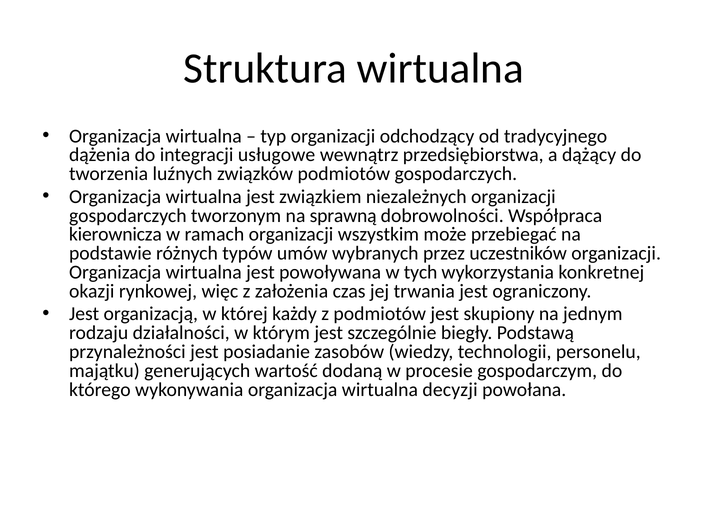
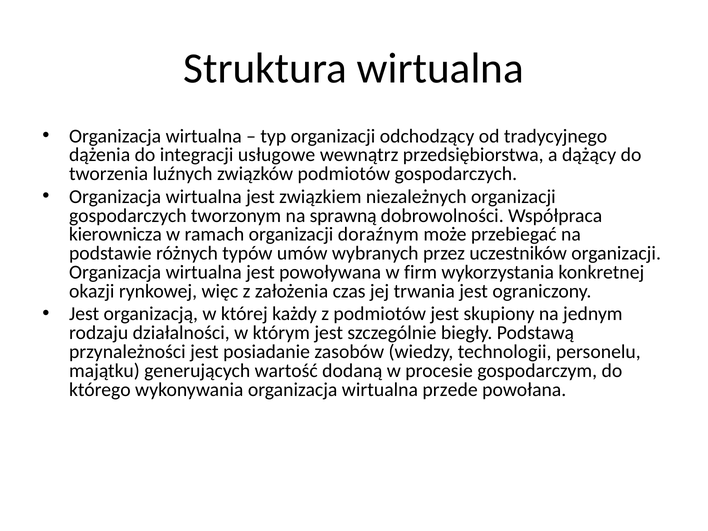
wszystkim: wszystkim -> doraźnym
tych: tych -> firm
decyzji: decyzji -> przede
